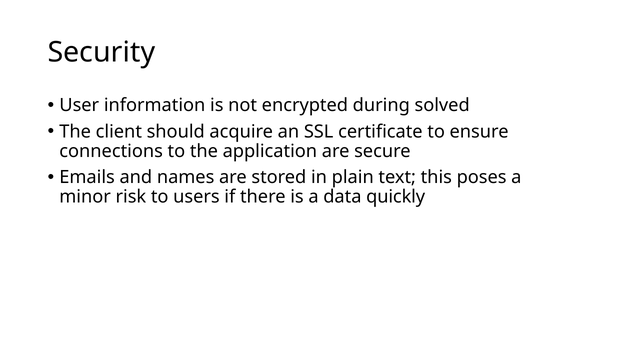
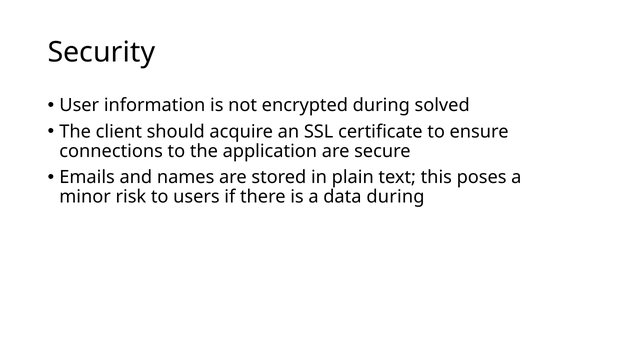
data quickly: quickly -> during
